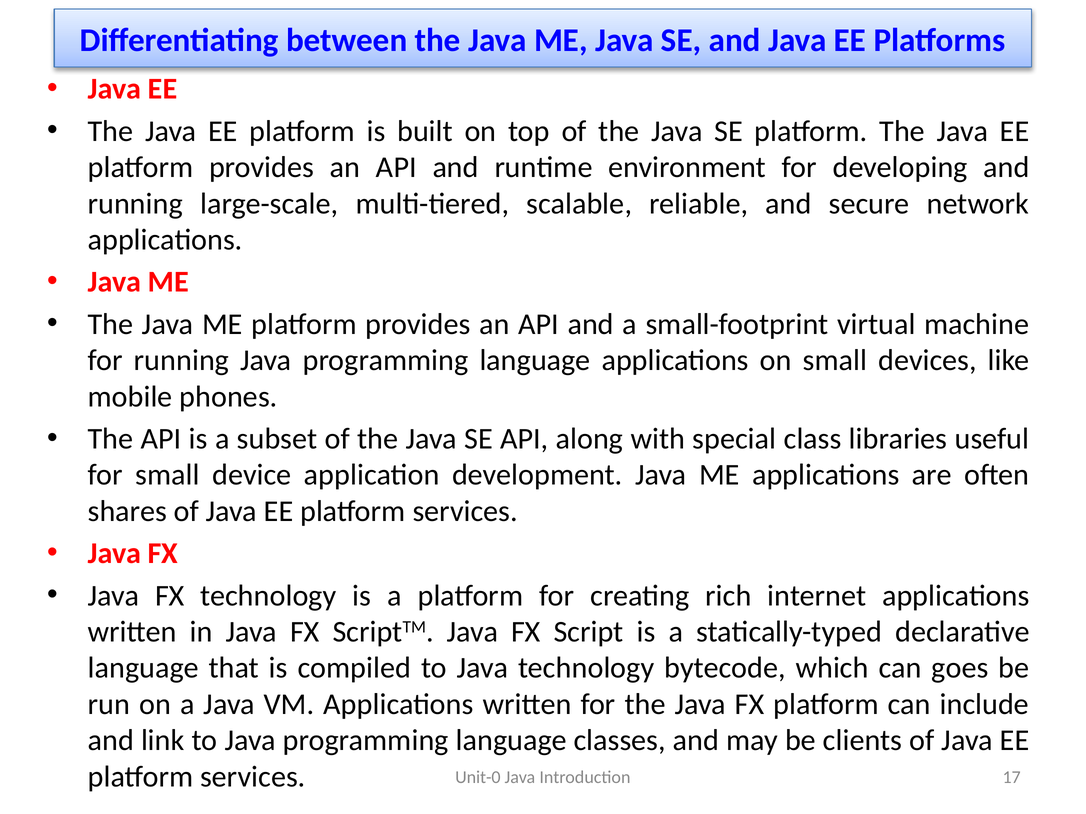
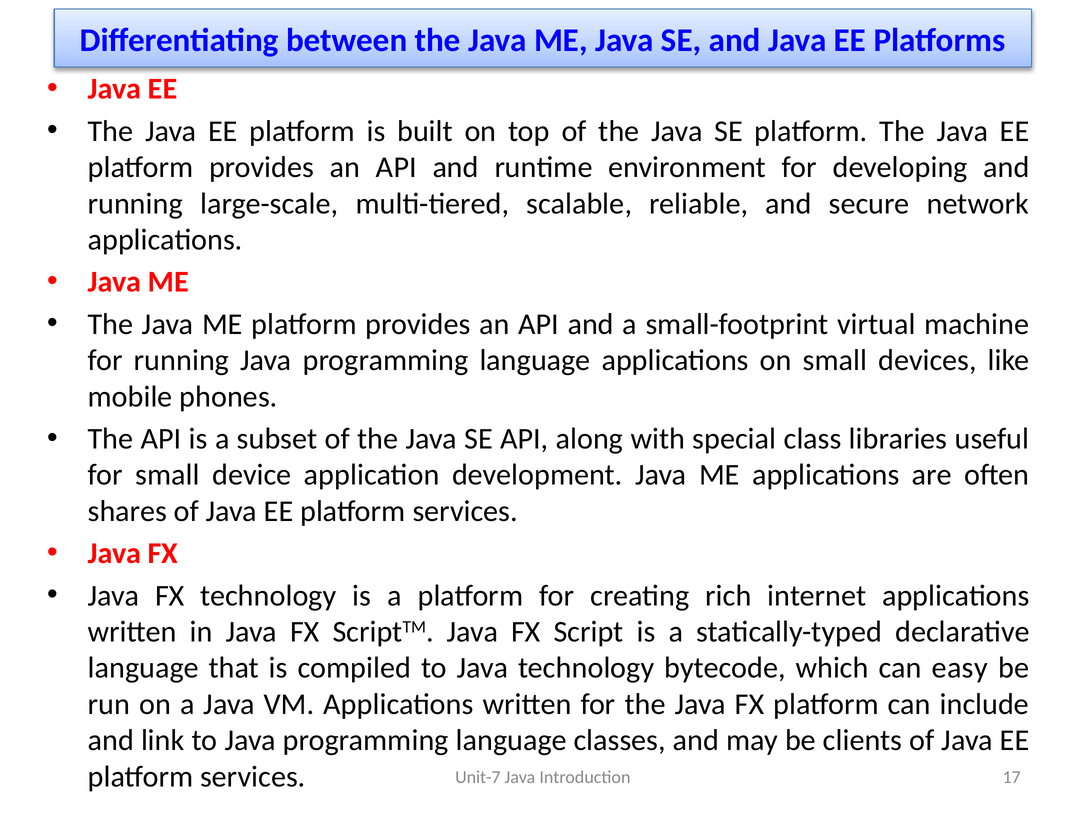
goes: goes -> easy
Unit-0: Unit-0 -> Unit-7
